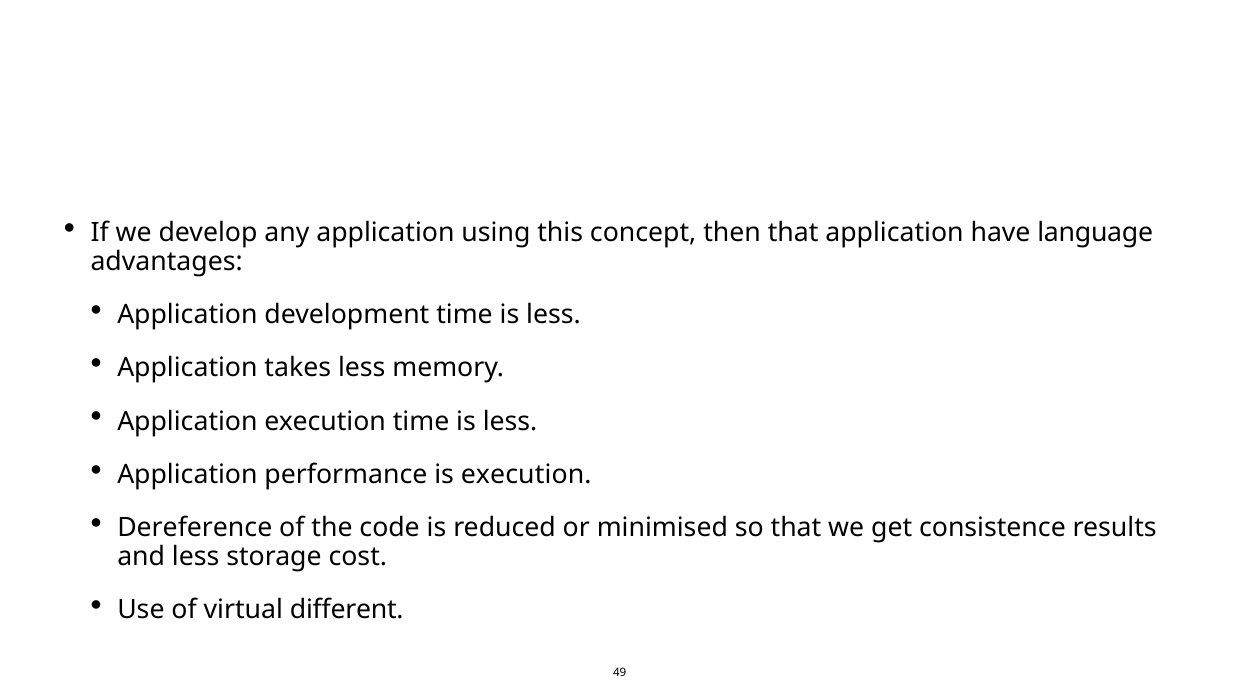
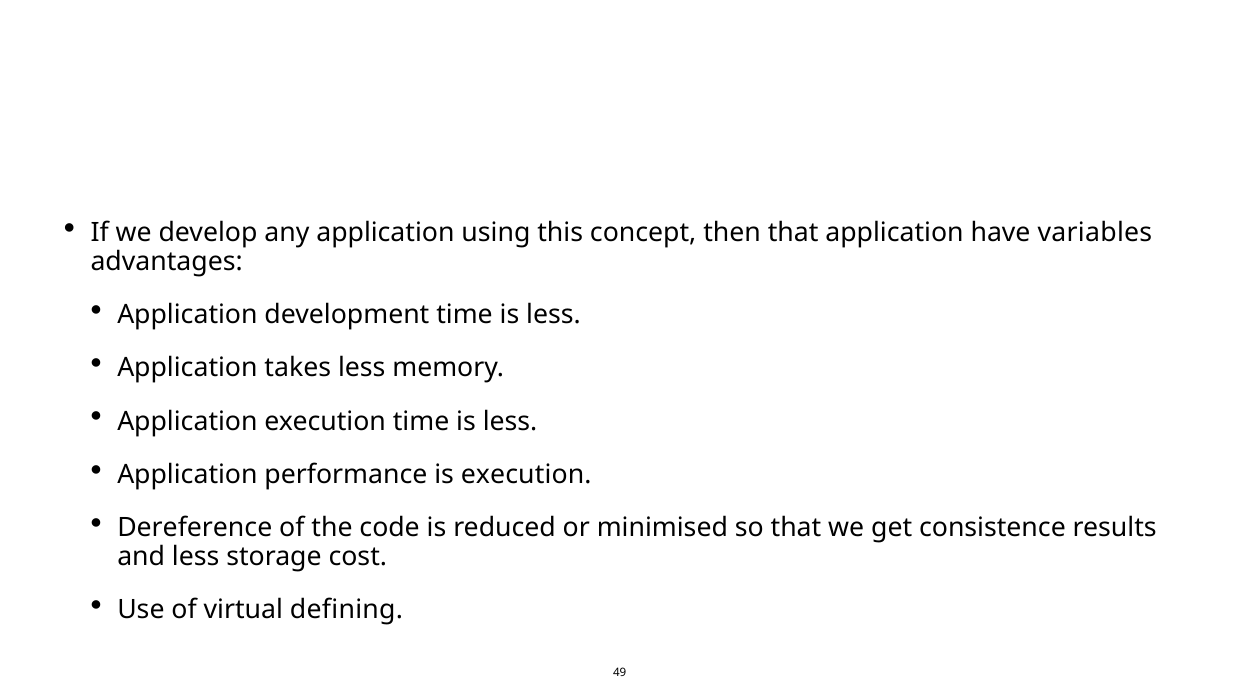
language: language -> variables
different: different -> defining
